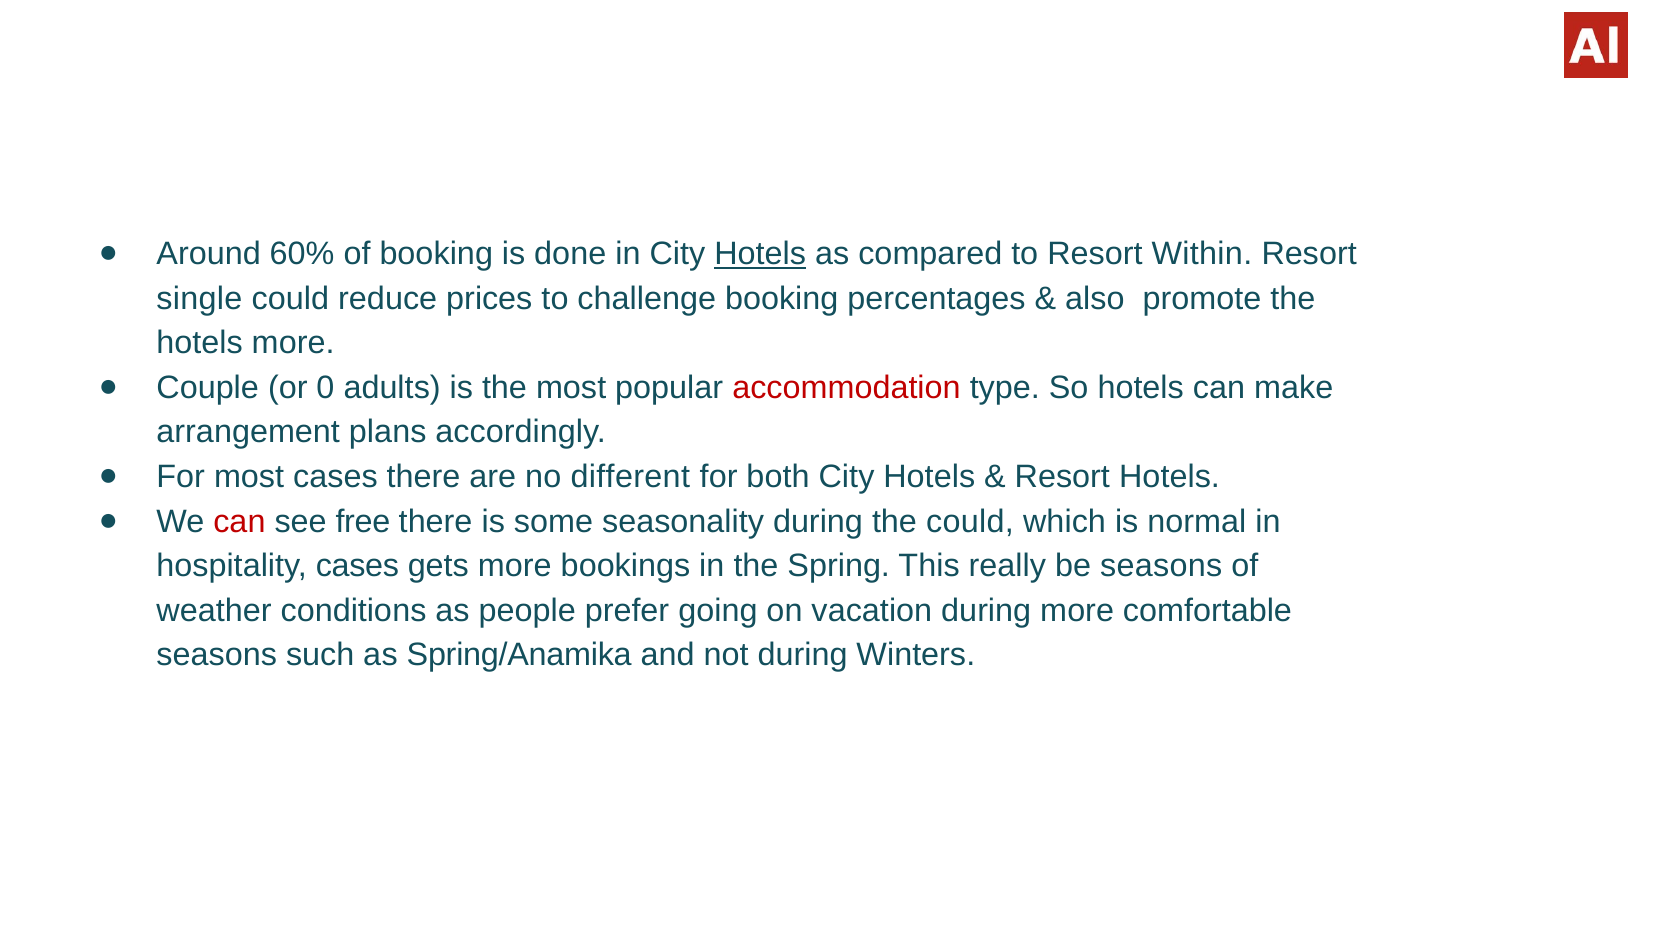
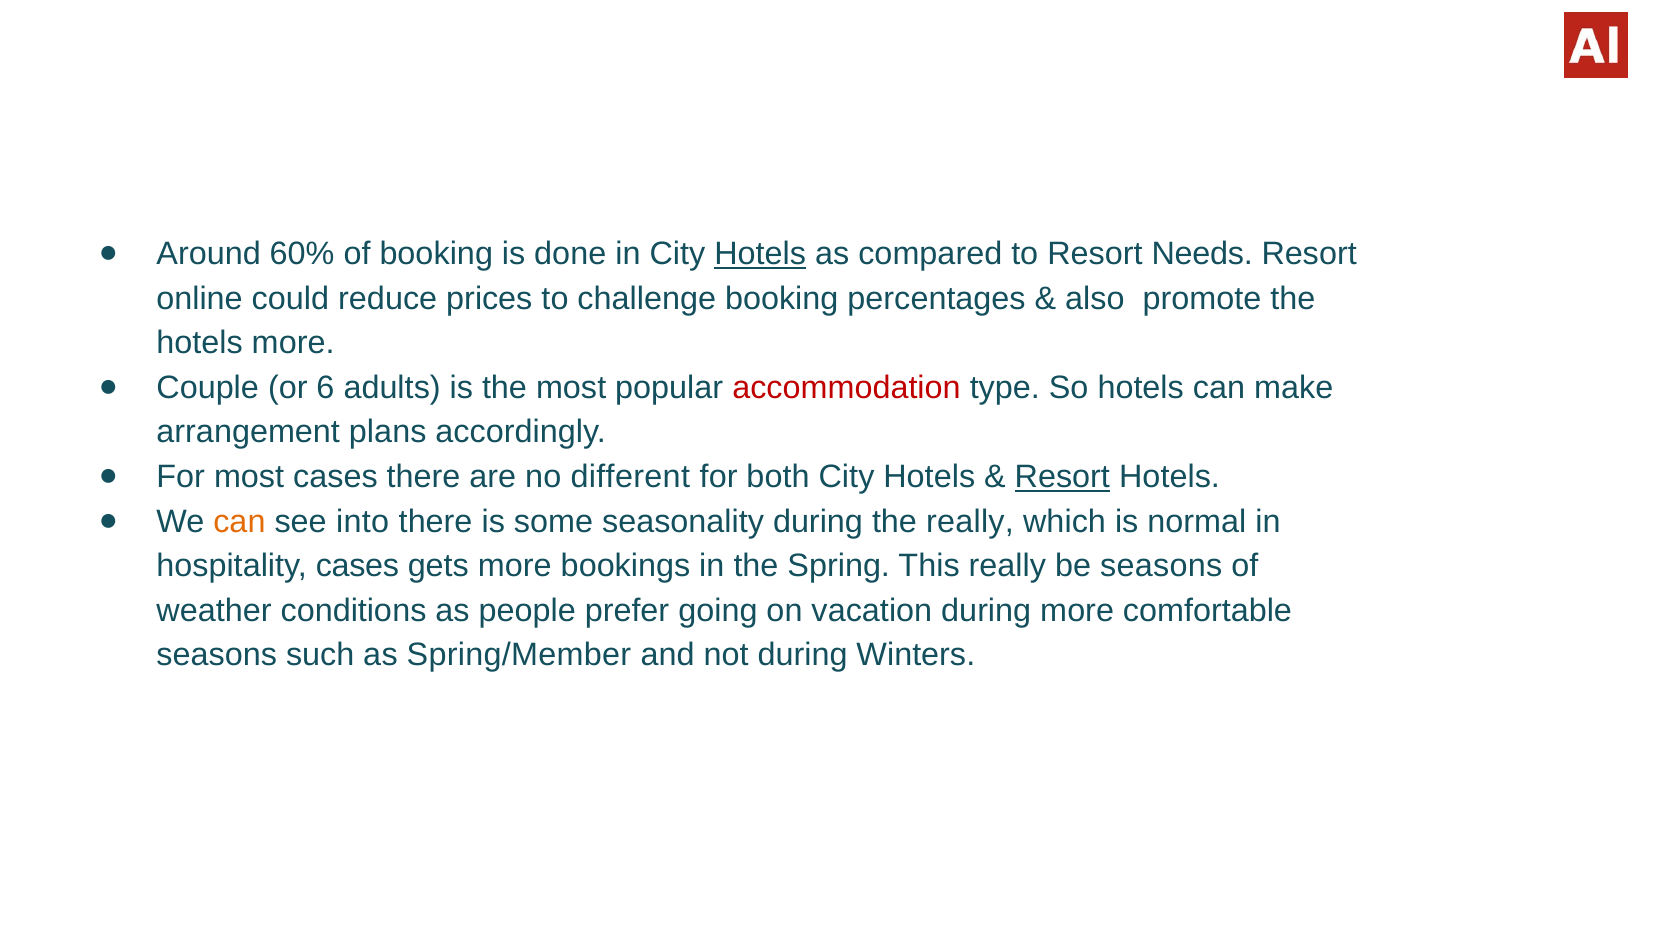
Within: Within -> Needs
single: single -> online
0: 0 -> 6
Resort at (1062, 477) underline: none -> present
can at (239, 521) colour: red -> orange
free: free -> into
the could: could -> really
Spring/Anamika: Spring/Anamika -> Spring/Member
